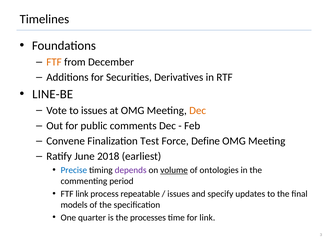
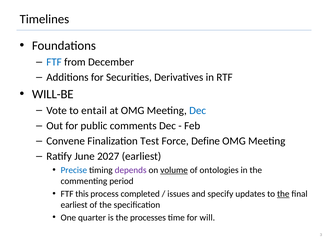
FTF at (54, 62) colour: orange -> blue
LINE-BE: LINE-BE -> WILL-BE
to issues: issues -> entail
Dec at (198, 110) colour: orange -> blue
2018: 2018 -> 2027
FTF link: link -> this
repeatable: repeatable -> completed
the at (283, 194) underline: none -> present
models at (74, 205): models -> earliest
for link: link -> will
